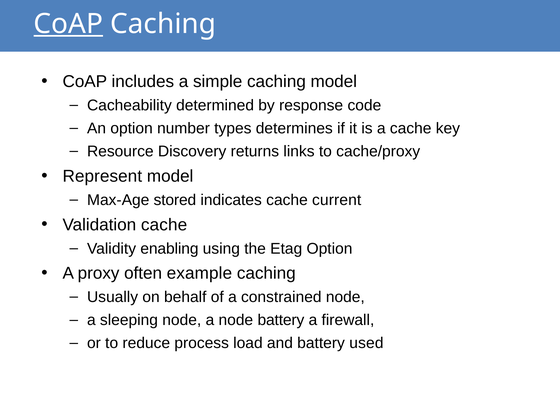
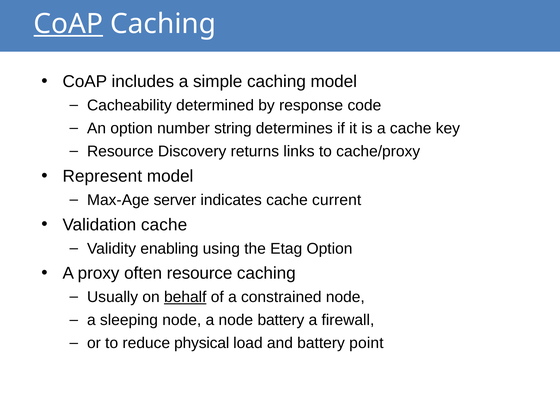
types: types -> string
stored: stored -> server
often example: example -> resource
behalf underline: none -> present
process: process -> physical
used: used -> point
